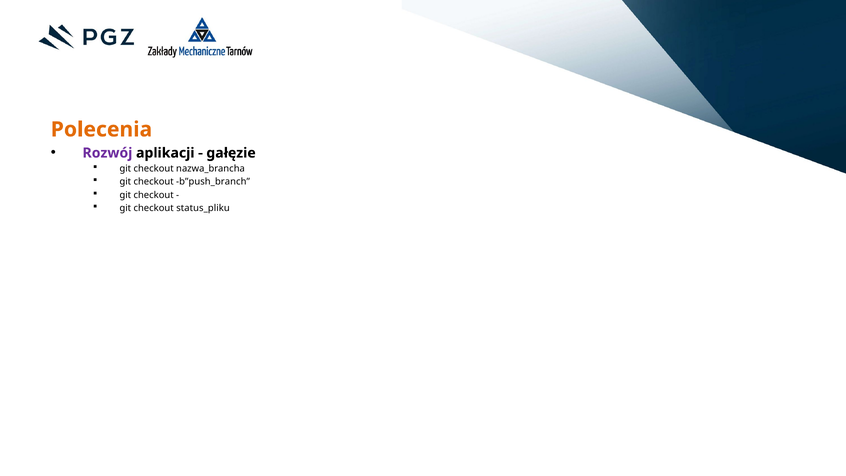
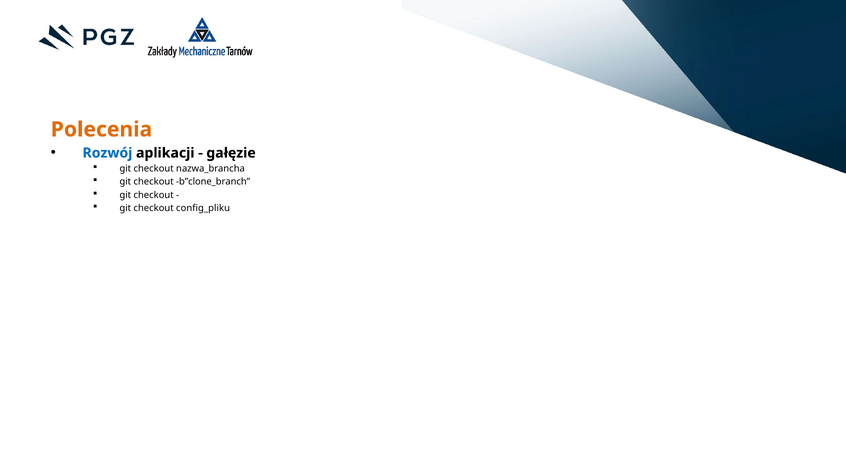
Rozwój colour: purple -> blue
b”push_branch: b”push_branch -> b”clone_branch
status_pliku: status_pliku -> config_pliku
